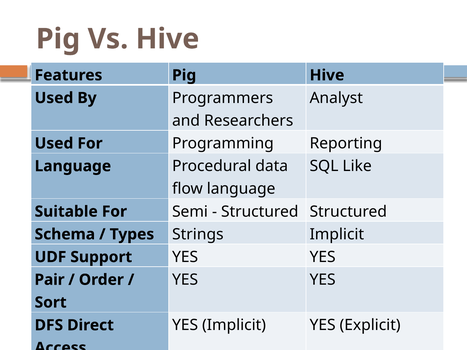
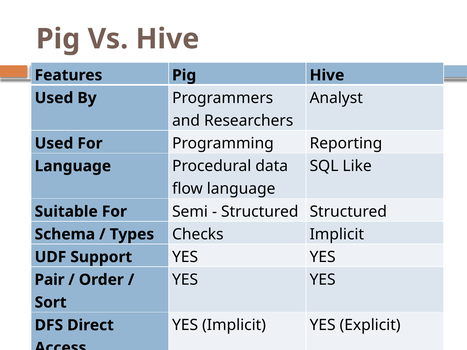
Strings: Strings -> Checks
